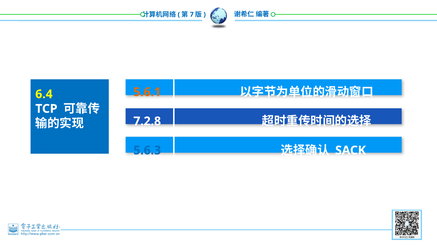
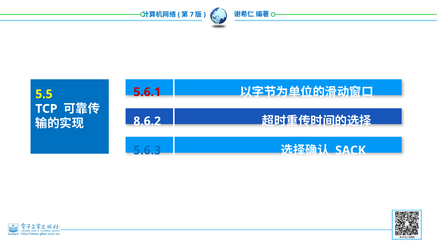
5.6.1 colour: orange -> red
6.4: 6.4 -> 5.5
7.2.8: 7.2.8 -> 8.6.2
